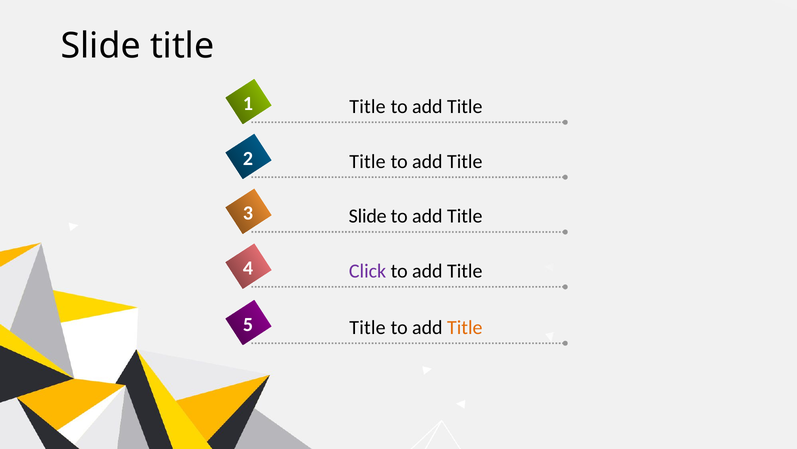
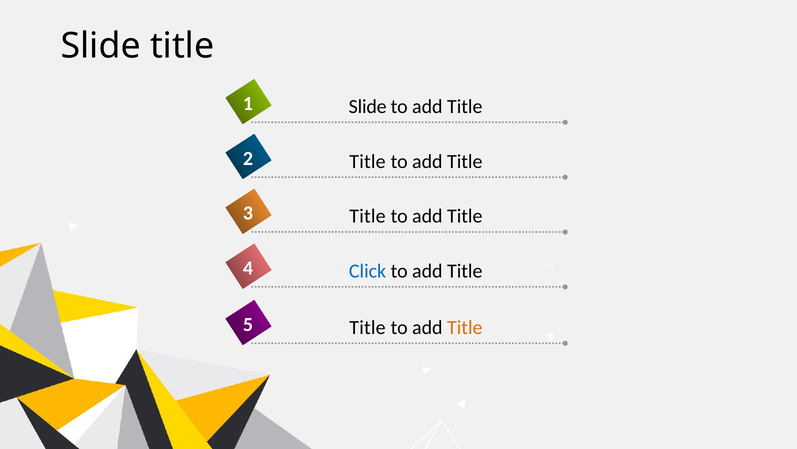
Title at (367, 106): Title -> Slide
Slide at (368, 216): Slide -> Title
Click colour: purple -> blue
